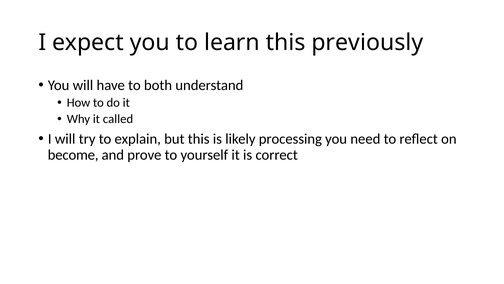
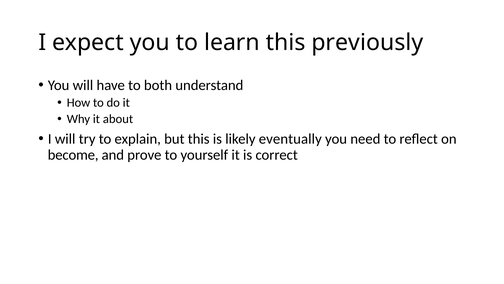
called: called -> about
processing: processing -> eventually
